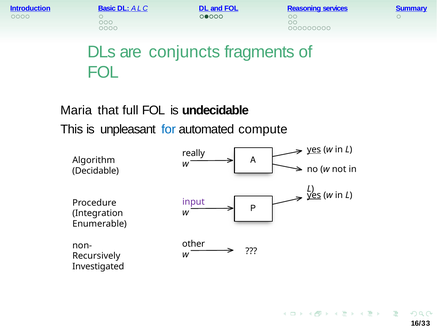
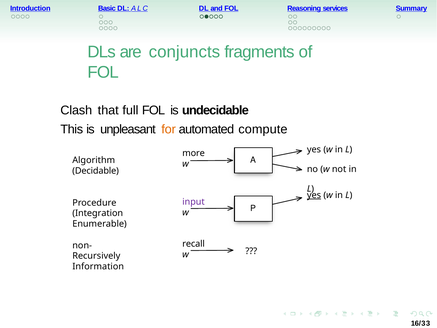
Maria: Maria -> Clash
for colour: blue -> orange
yes at (314, 150) underline: present -> none
really: really -> more
other: other -> recall
Investigated: Investigated -> Information
